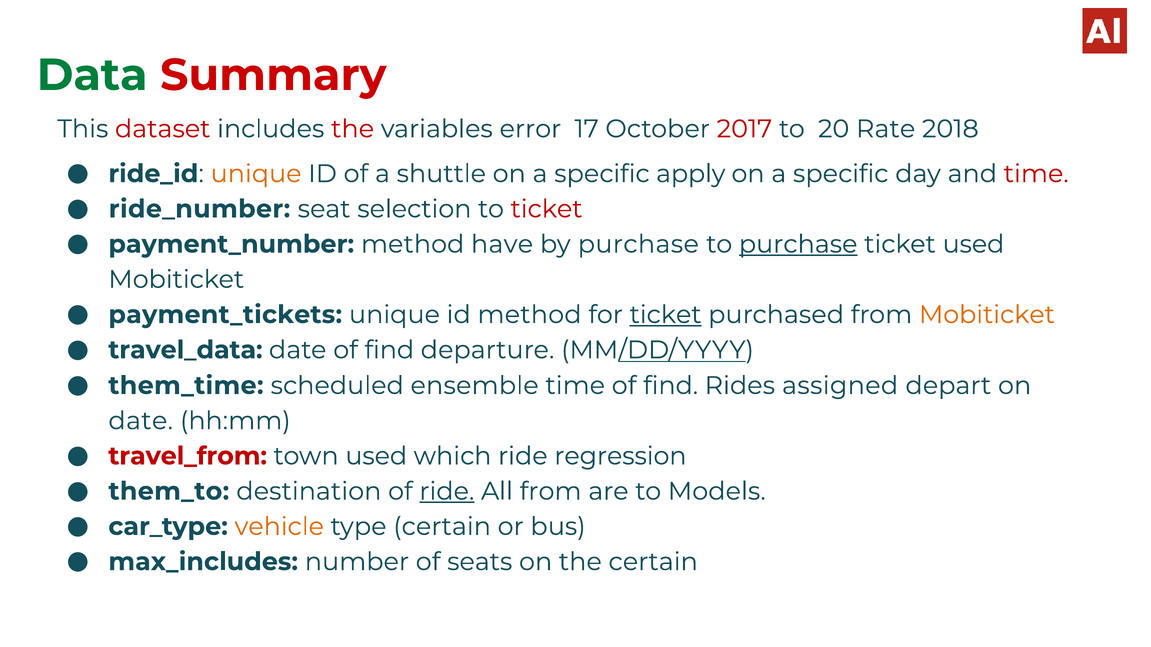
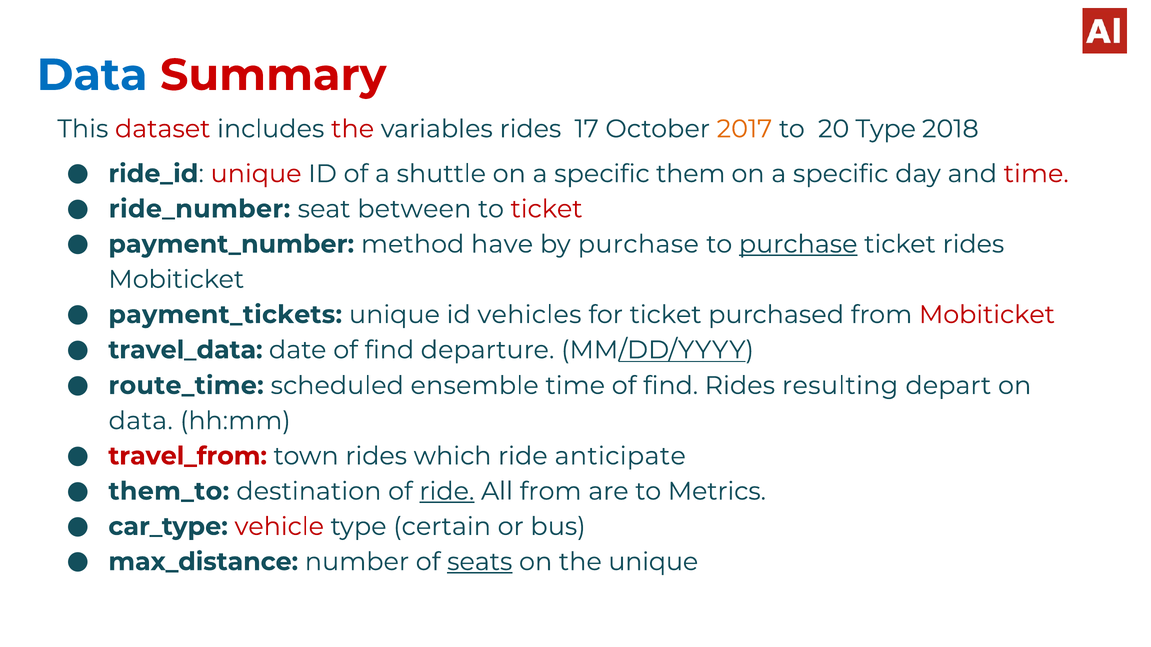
Data at (92, 75) colour: green -> blue
variables error: error -> rides
2017 colour: red -> orange
20 Rate: Rate -> Type
unique at (256, 174) colour: orange -> red
apply: apply -> them
selection: selection -> between
ticket used: used -> rides
id method: method -> vehicles
ticket at (666, 315) underline: present -> none
Mobiticket at (987, 315) colour: orange -> red
them_time: them_time -> route_time
assigned: assigned -> resulting
date at (141, 421): date -> data
town used: used -> rides
regression: regression -> anticipate
Models: Models -> Metrics
vehicle colour: orange -> red
max_includes: max_includes -> max_distance
seats underline: none -> present
the certain: certain -> unique
